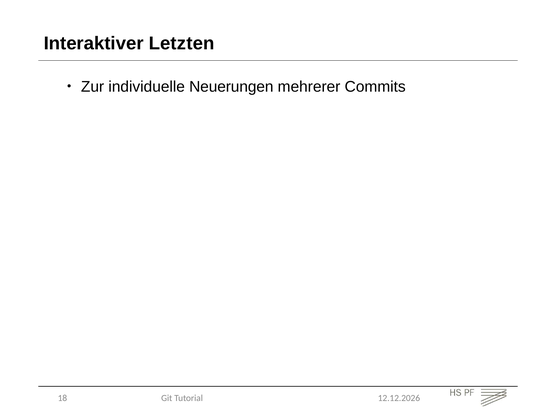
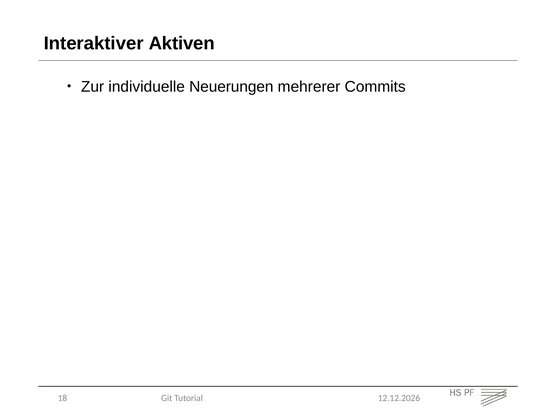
Letzten: Letzten -> Aktiven
